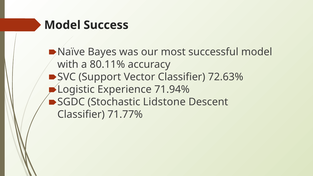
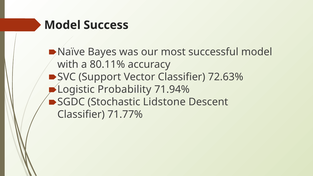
Experience: Experience -> Probability
